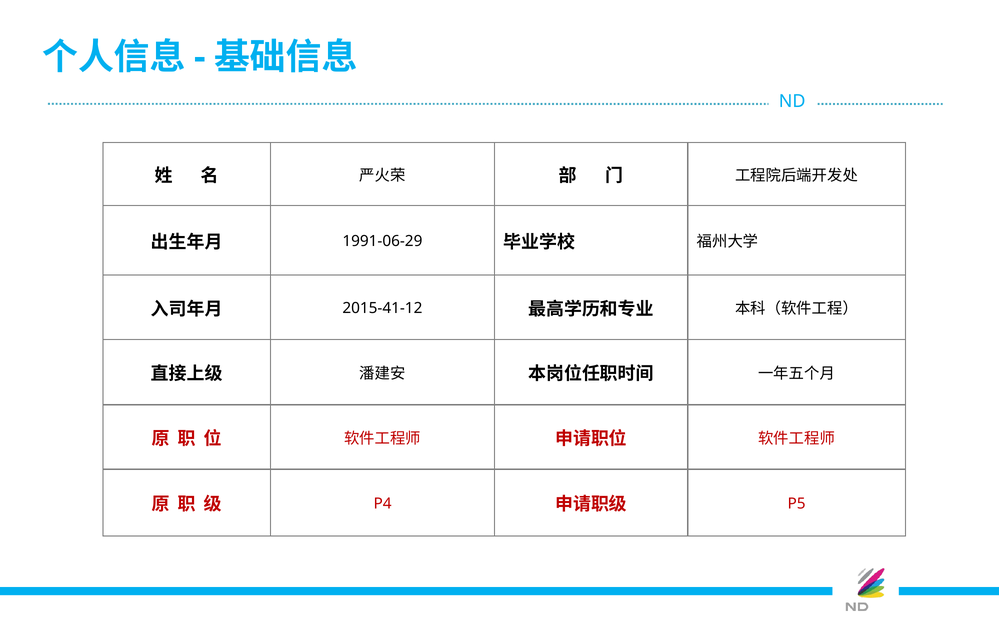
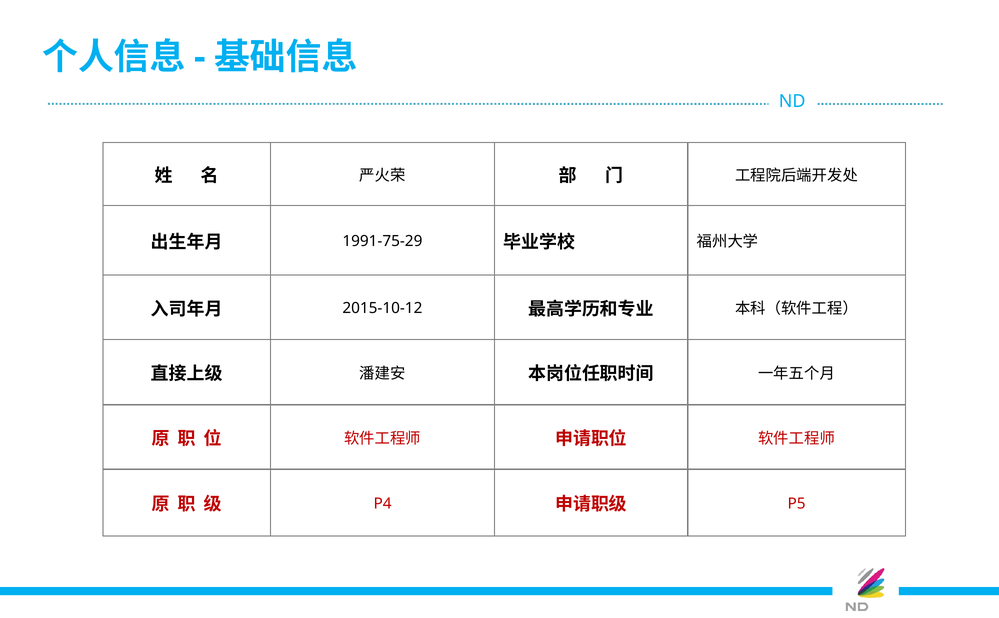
1991-06-29: 1991-06-29 -> 1991-75-29
2015-41-12: 2015-41-12 -> 2015-10-12
